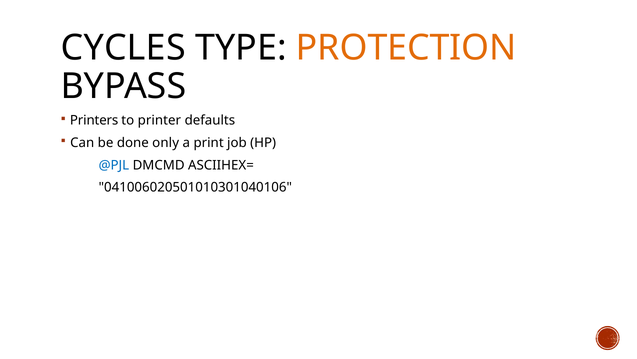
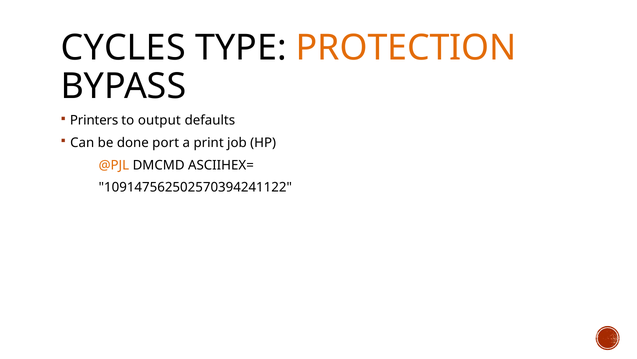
printer: printer -> output
only: only -> port
@PJL colour: blue -> orange
041006020501010301040106: 041006020501010301040106 -> 109147562502570394241122
